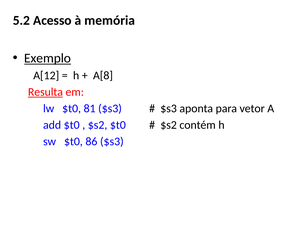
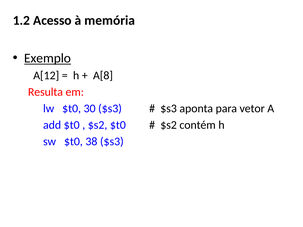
5.2: 5.2 -> 1.2
Resulta underline: present -> none
81: 81 -> 30
86: 86 -> 38
